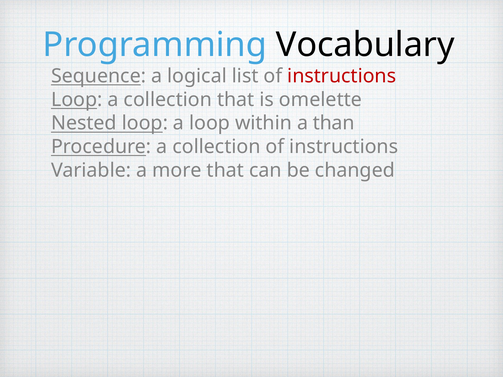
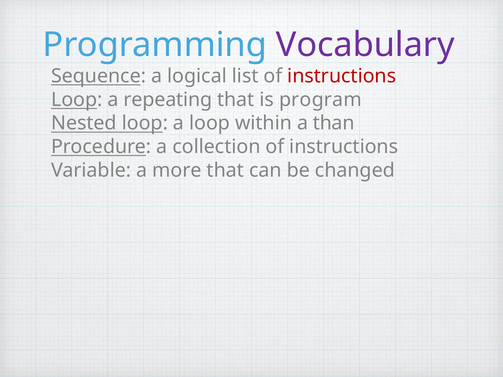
Vocabulary colour: black -> purple
Loop a collection: collection -> repeating
omelette: omelette -> program
